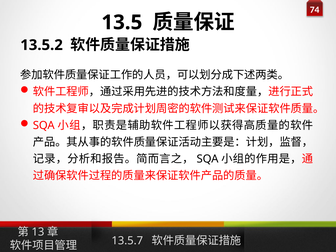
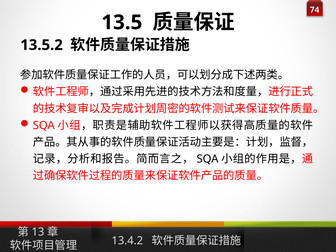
13.5.7: 13.5.7 -> 13.4.2
